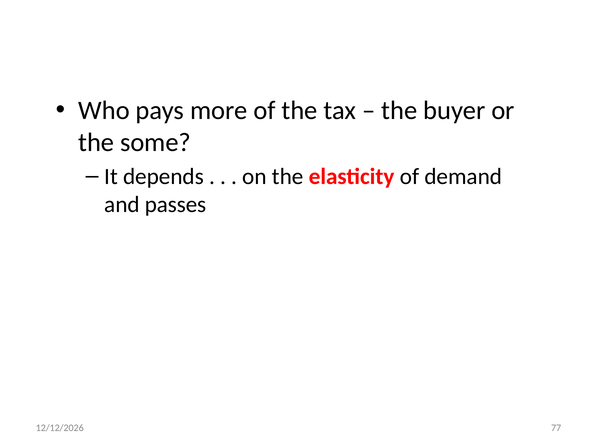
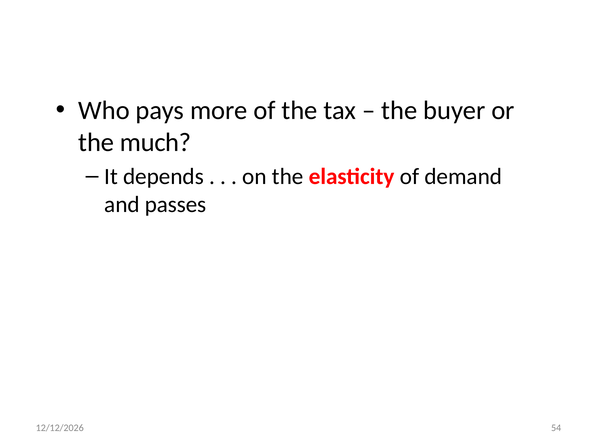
some: some -> much
77: 77 -> 54
